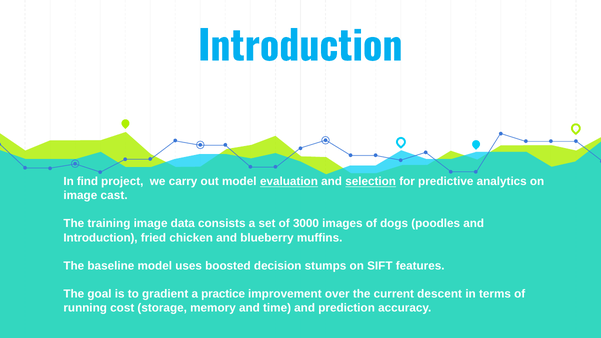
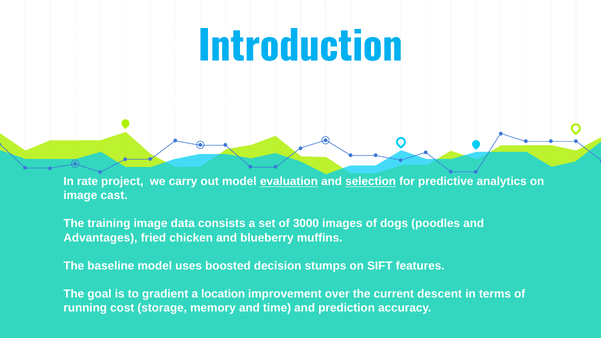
find: find -> rate
Introduction at (101, 238): Introduction -> Advantages
practice: practice -> location
